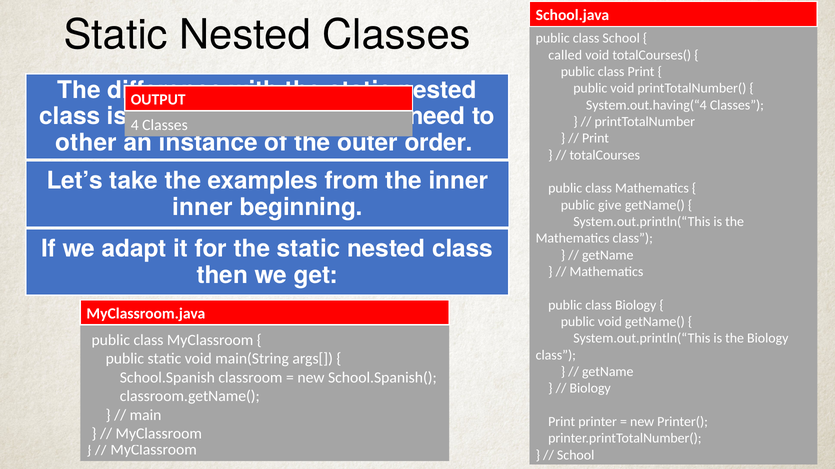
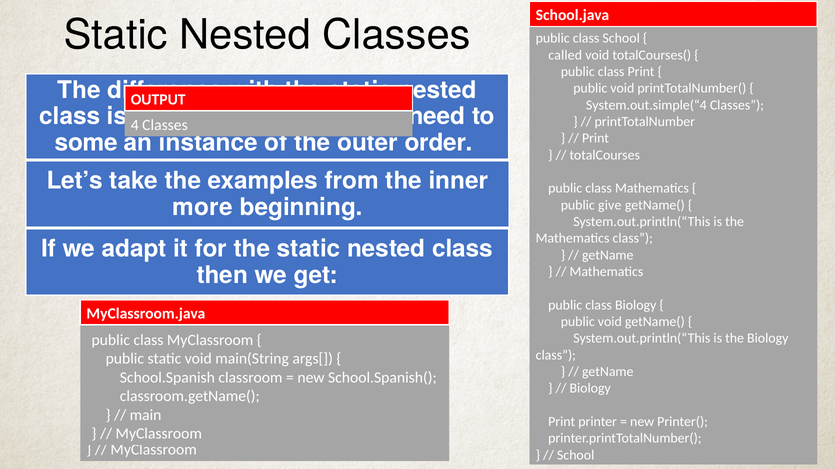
System.out.having(“4: System.out.having(“4 -> System.out.simple(“4
other: other -> some
inner at (203, 207): inner -> more
